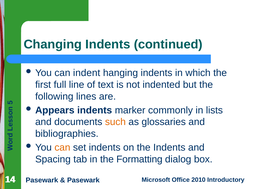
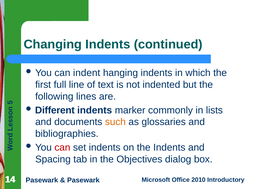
Appears: Appears -> Different
can at (62, 148) colour: orange -> red
Formatting: Formatting -> Objectives
